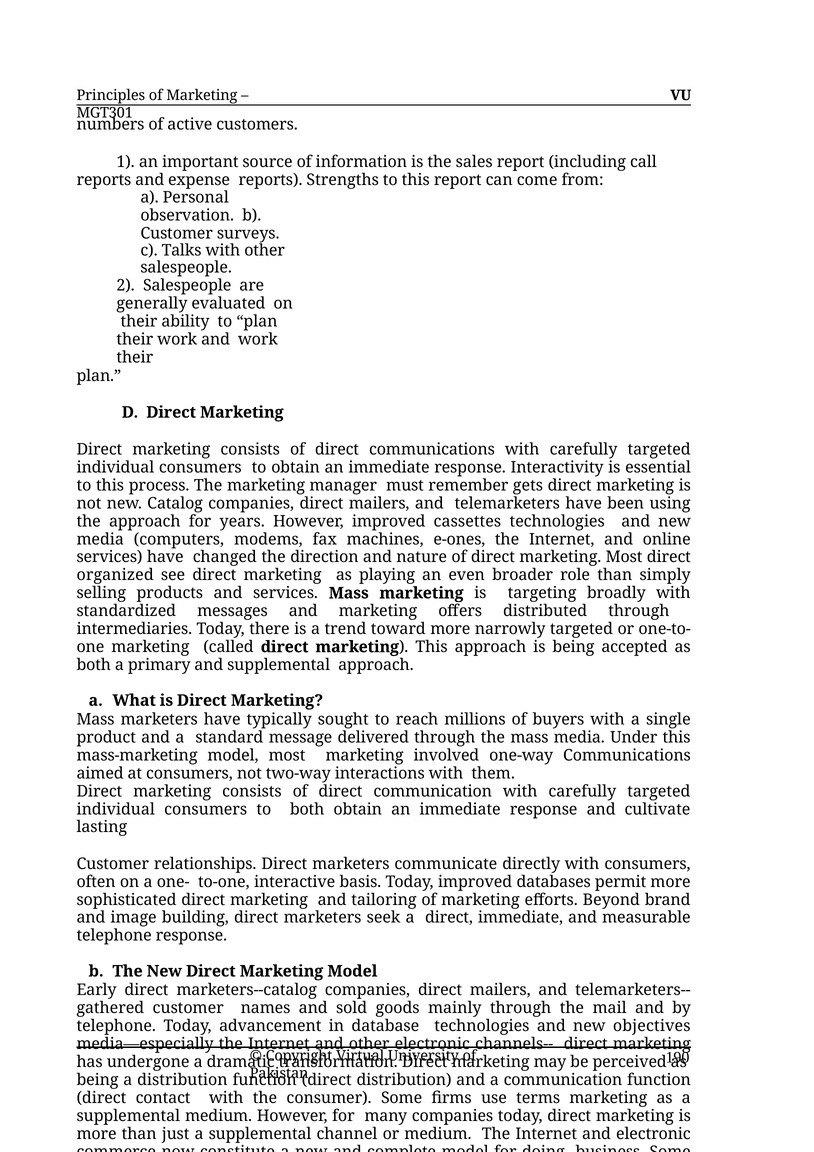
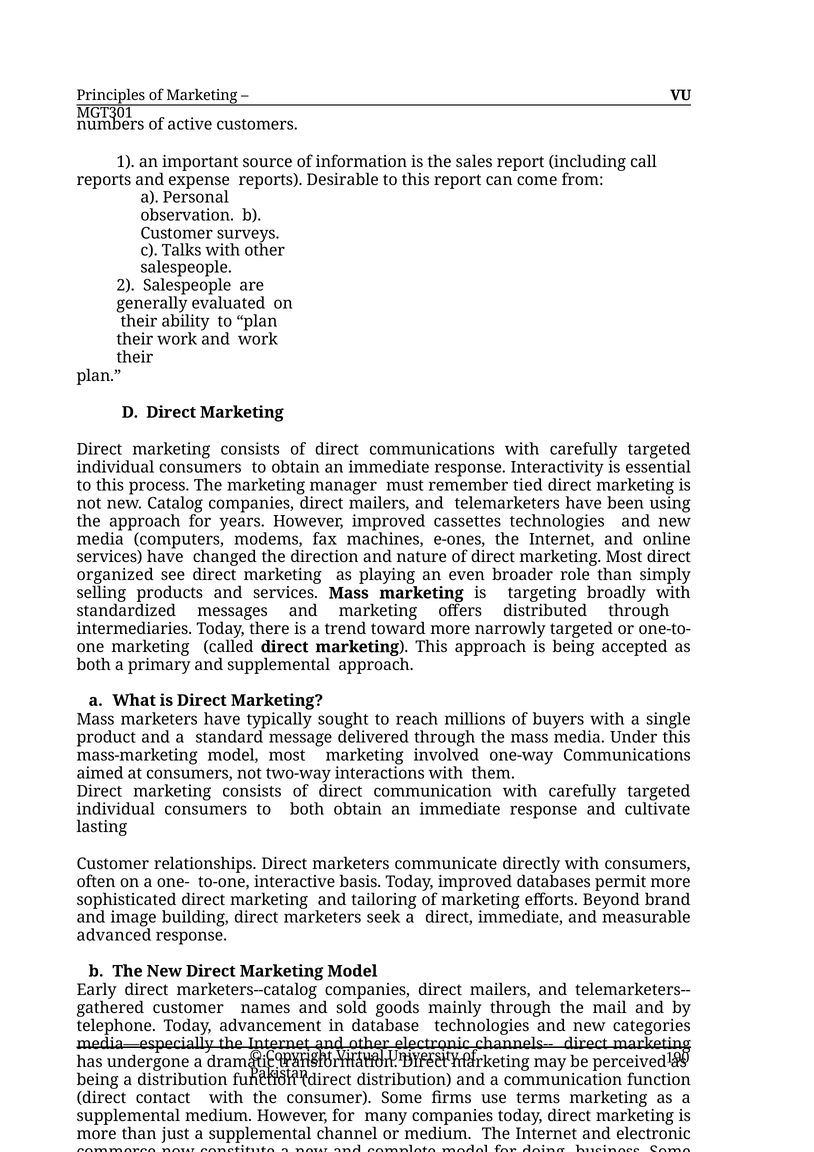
Strengths: Strengths -> Desirable
gets: gets -> tied
telephone at (114, 936): telephone -> advanced
objectives: objectives -> categories
